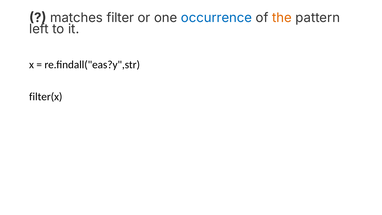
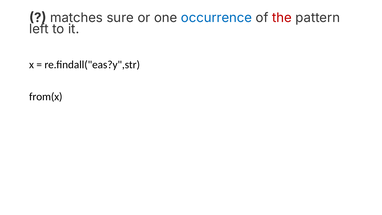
filter: filter -> sure
the colour: orange -> red
filter(x: filter(x -> from(x
